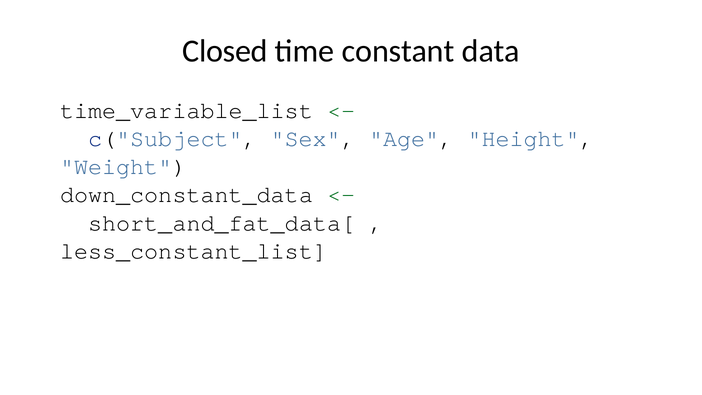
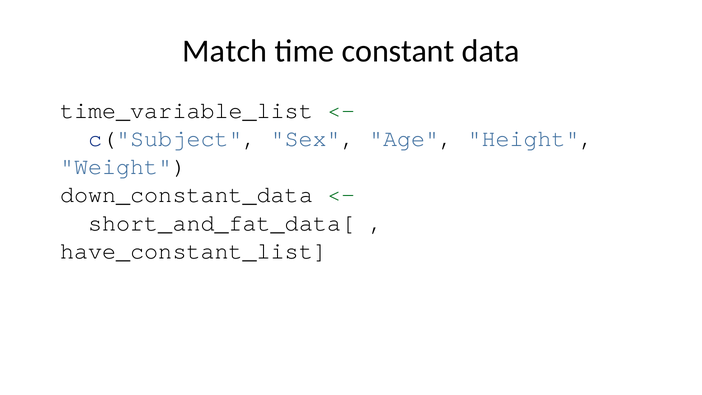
Closed: Closed -> Match
less_constant_list: less_constant_list -> have_constant_list
